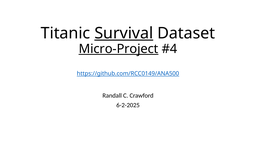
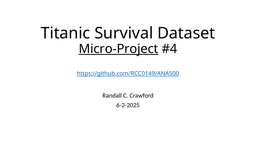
Survival underline: present -> none
